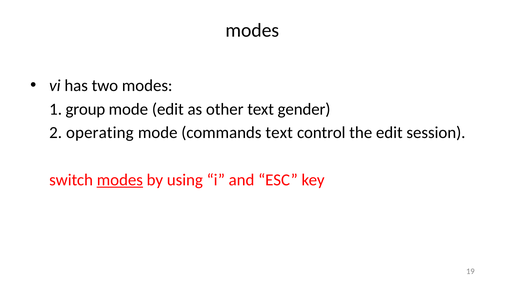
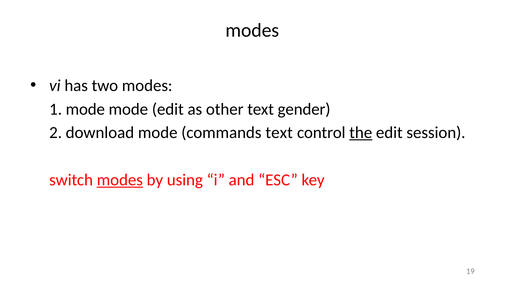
group at (85, 109): group -> mode
operating: operating -> download
the underline: none -> present
